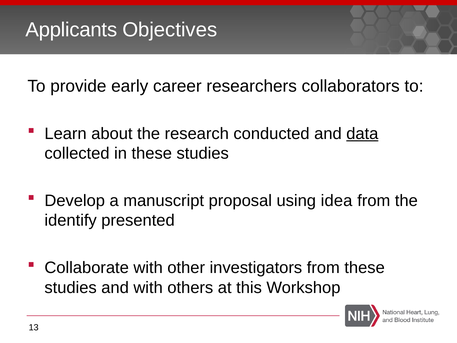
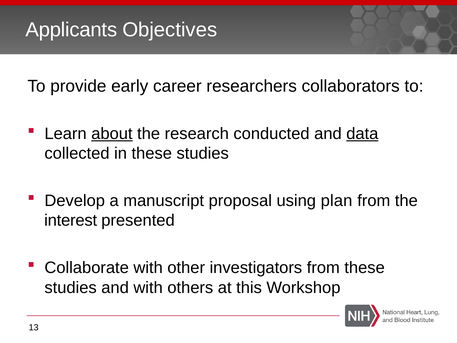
about underline: none -> present
idea: idea -> plan
identify: identify -> interest
